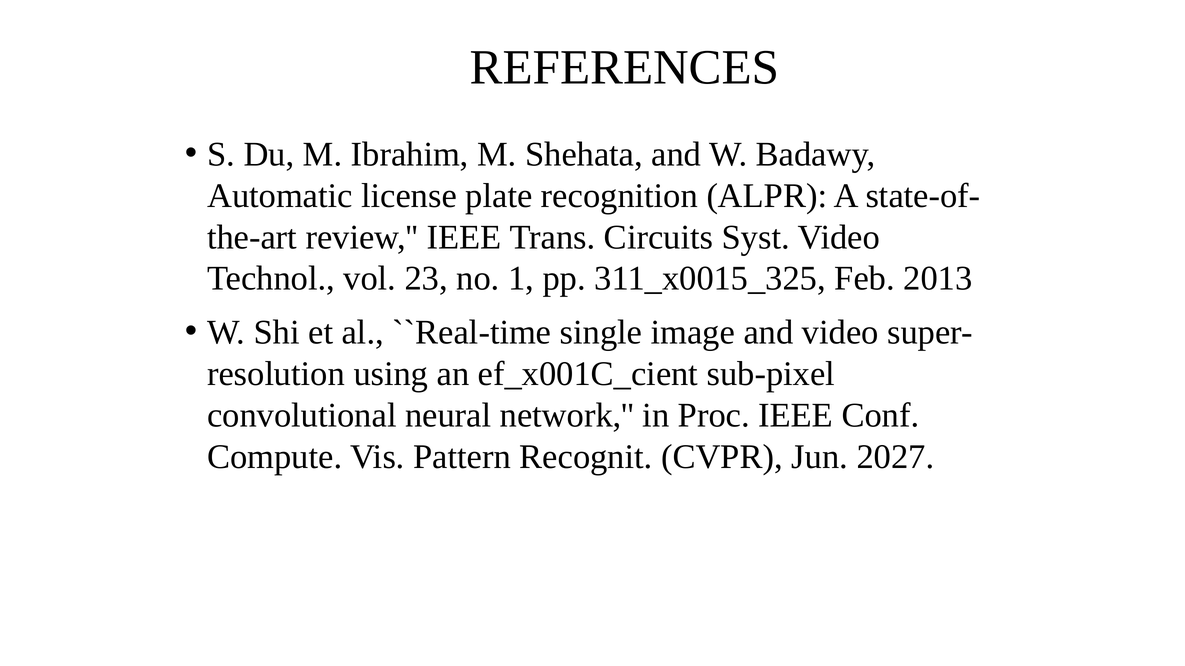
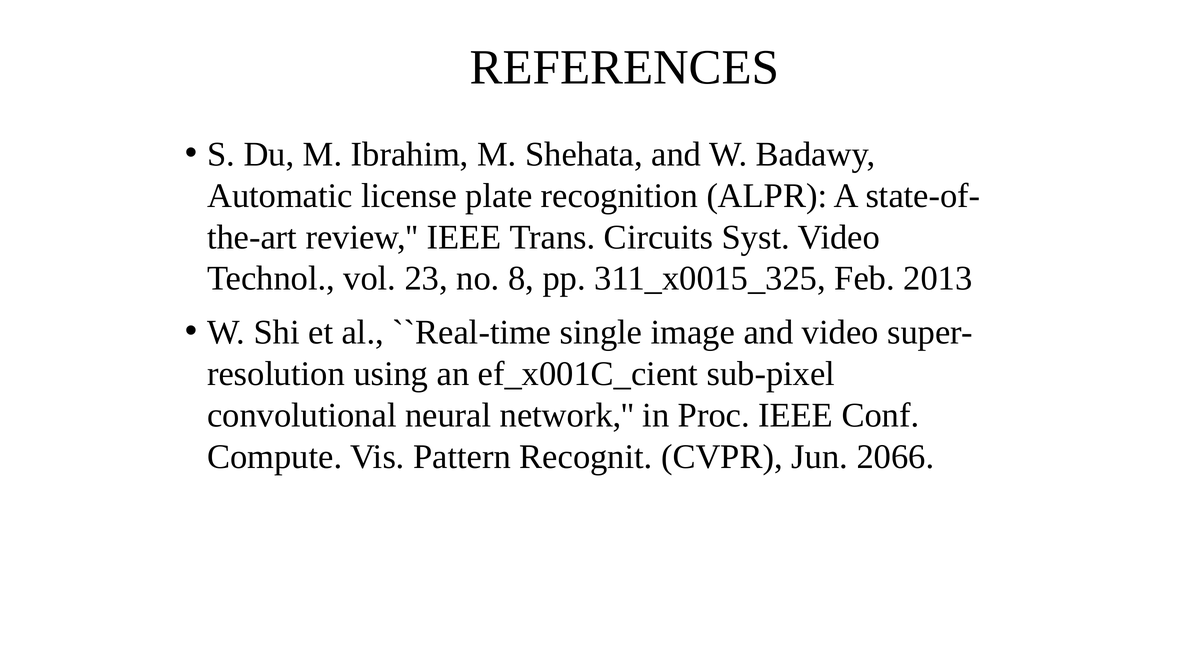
1: 1 -> 8
2027: 2027 -> 2066
